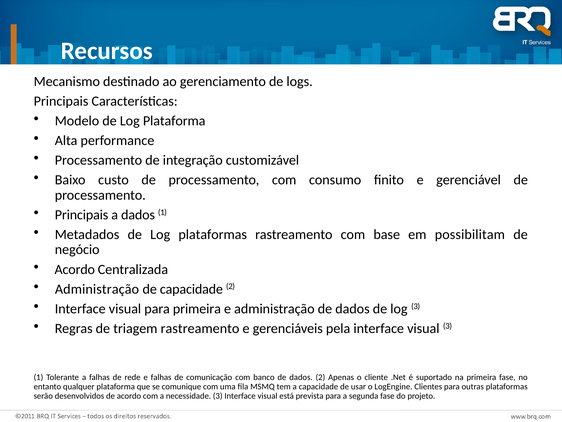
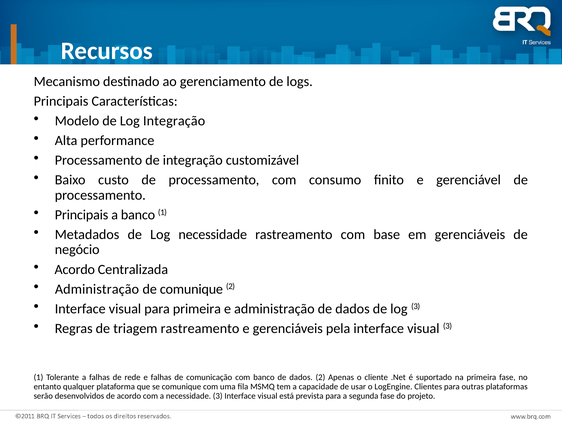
Log Plataforma: Plataforma -> Integração
a dados: dados -> banco
Log plataformas: plataformas -> necessidade
em possibilitam: possibilitam -> gerenciáveis
de capacidade: capacidade -> comunique
